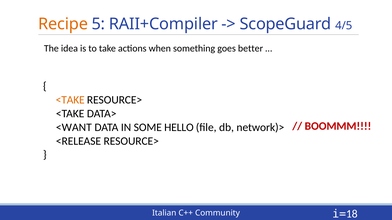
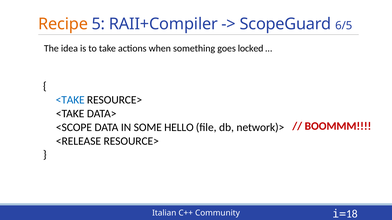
4/5: 4/5 -> 6/5
better: better -> locked
<TAKE at (70, 100) colour: orange -> blue
<WANT: <WANT -> <SCOPE
